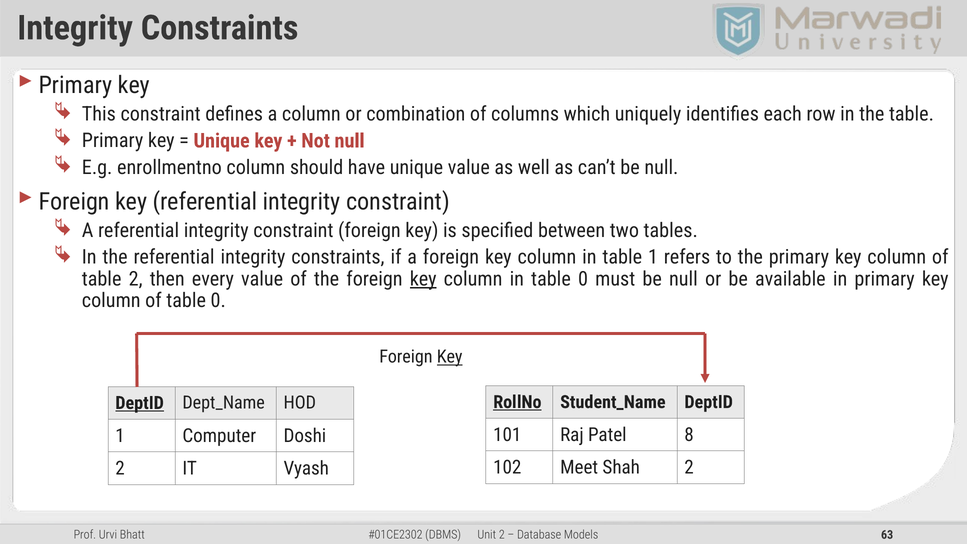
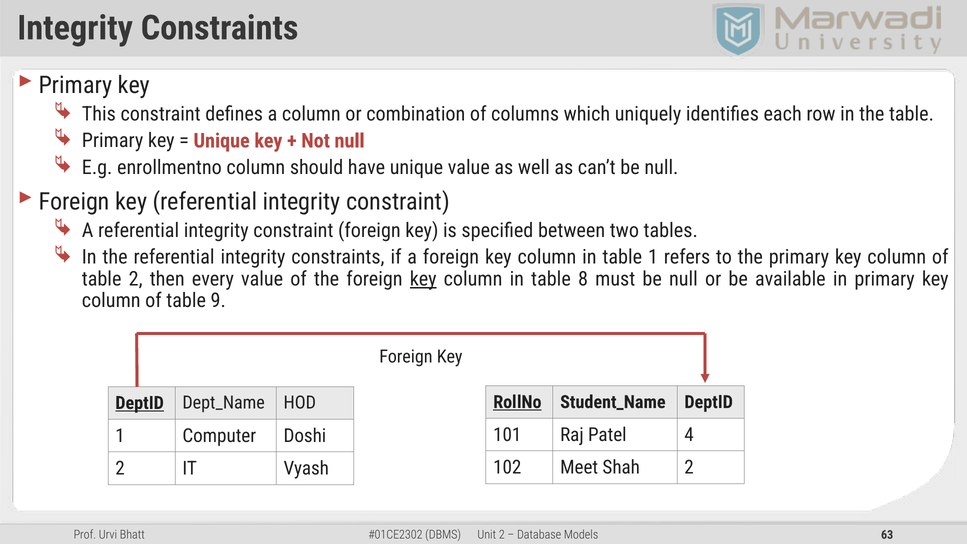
in table 0: 0 -> 8
of table 0: 0 -> 9
Key at (450, 357) underline: present -> none
8: 8 -> 4
